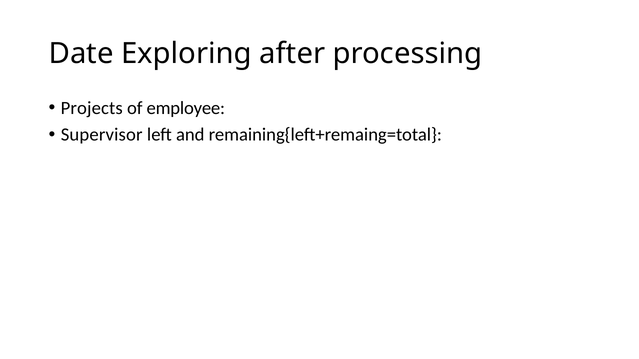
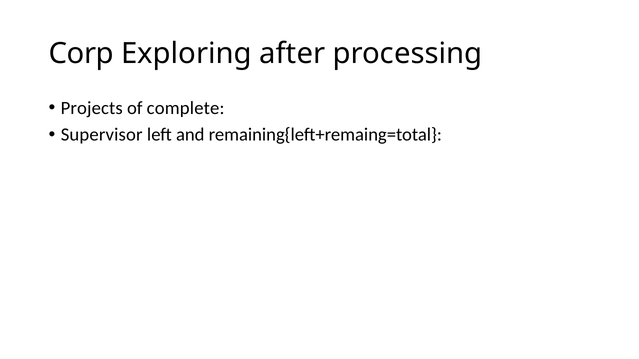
Date: Date -> Corp
employee: employee -> complete
